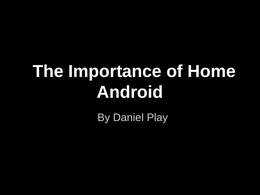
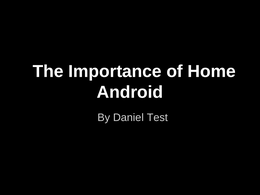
Play: Play -> Test
